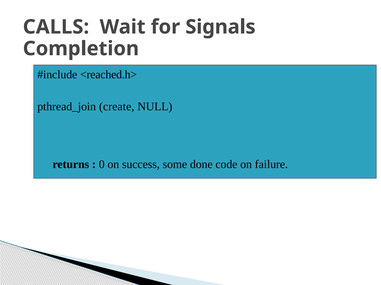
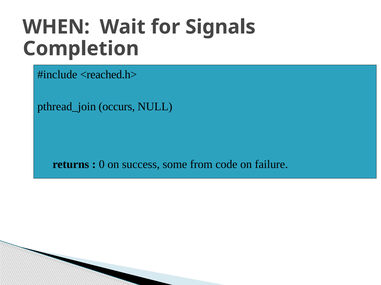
CALLS: CALLS -> WHEN
create: create -> occurs
done: done -> from
